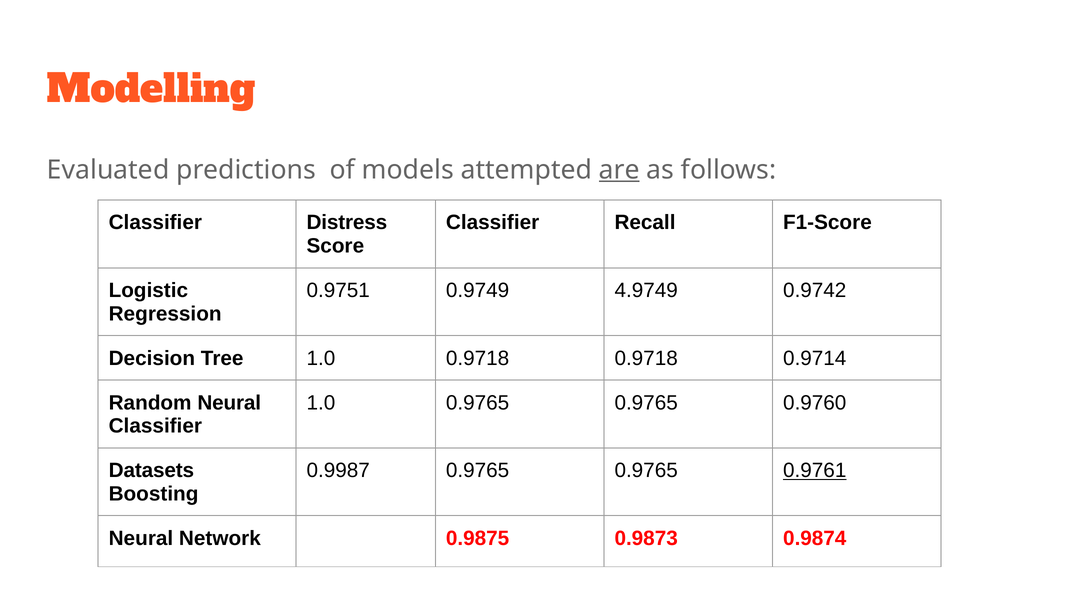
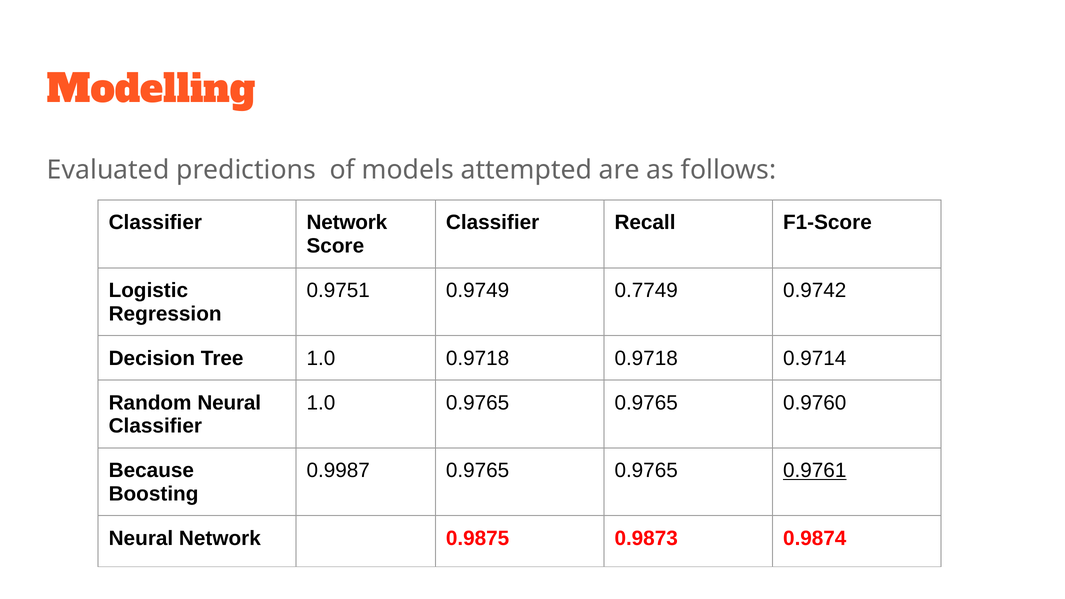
are underline: present -> none
Classifier Distress: Distress -> Network
4.9749: 4.9749 -> 0.7749
Datasets: Datasets -> Because
